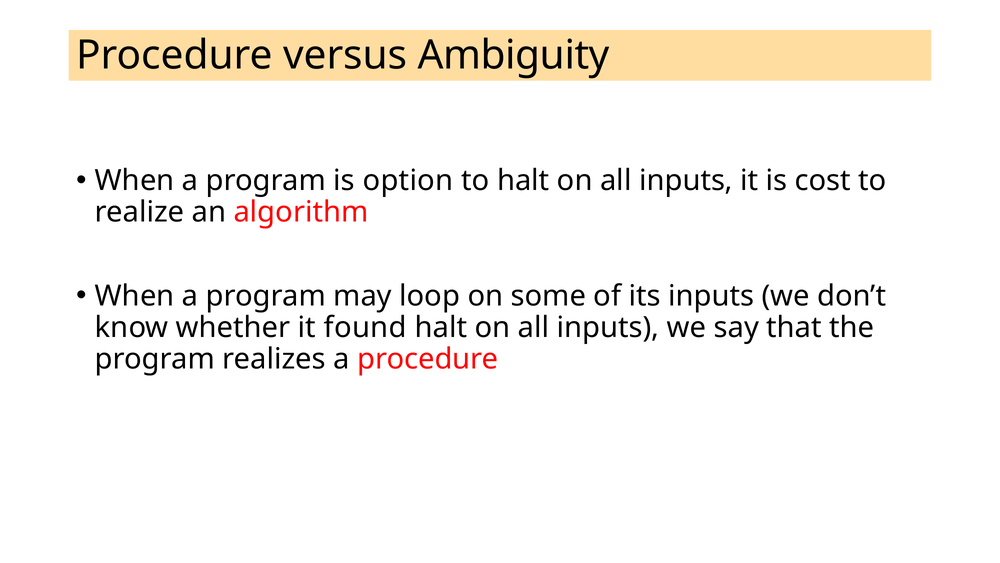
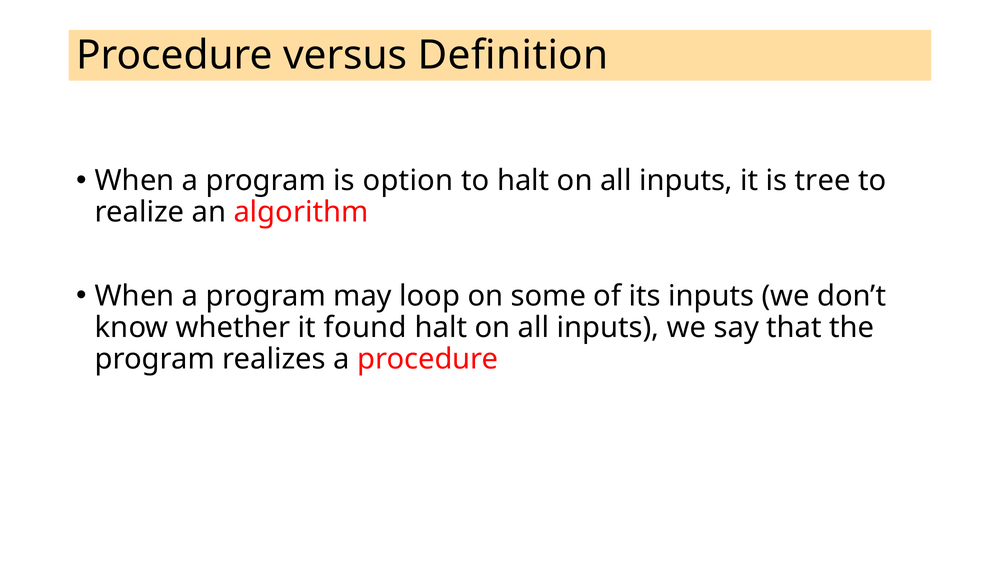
Ambiguity: Ambiguity -> Definition
cost: cost -> tree
